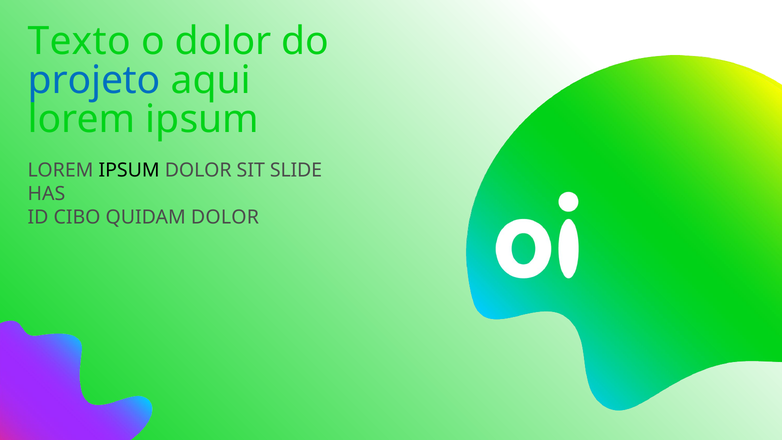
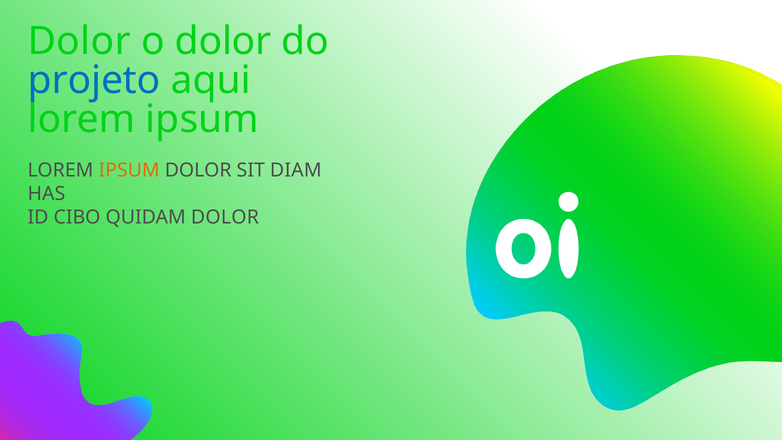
Texto at (79, 41): Texto -> Dolor
IPSUM at (129, 170) colour: black -> orange
SLIDE: SLIDE -> DIAM
